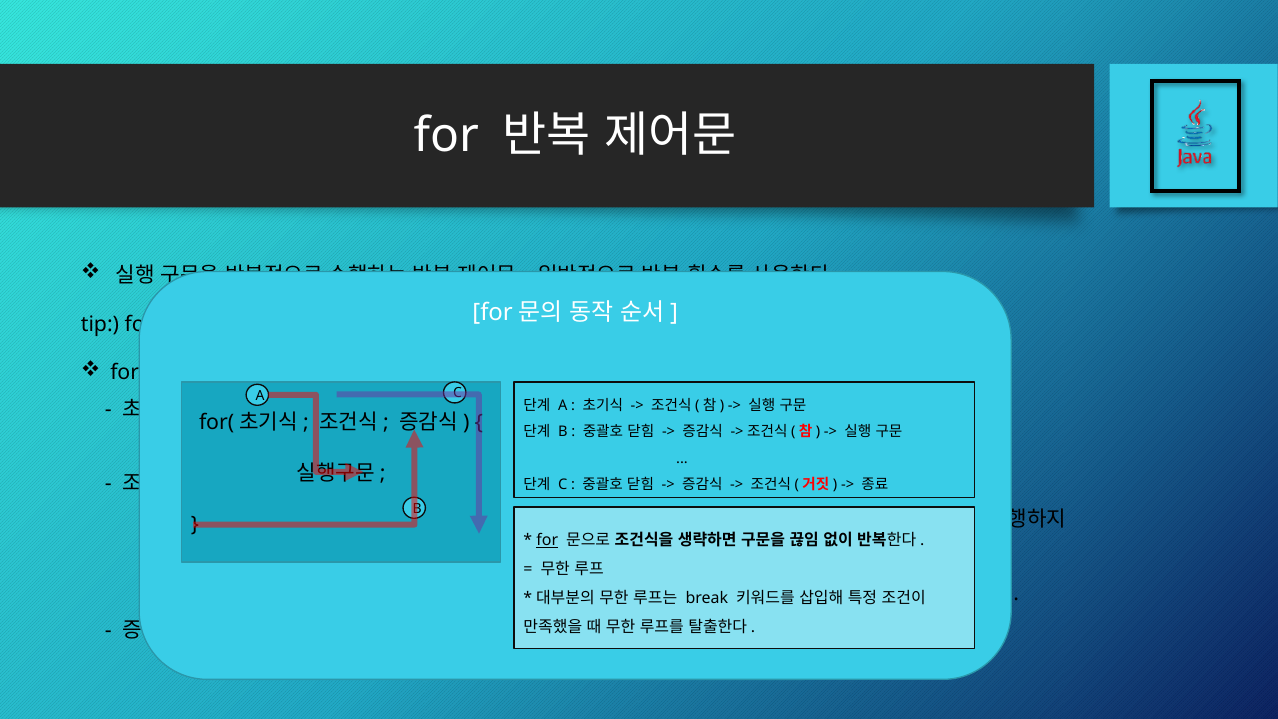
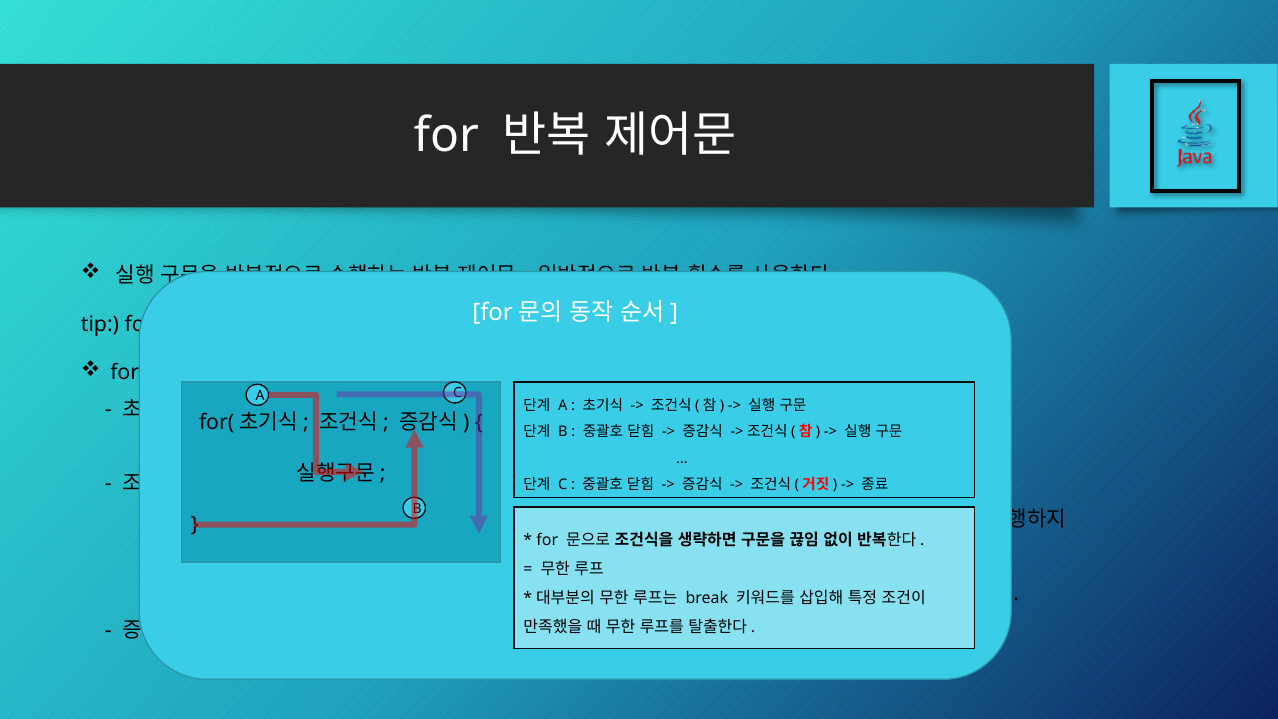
for at (547, 540) underline: present -> none
